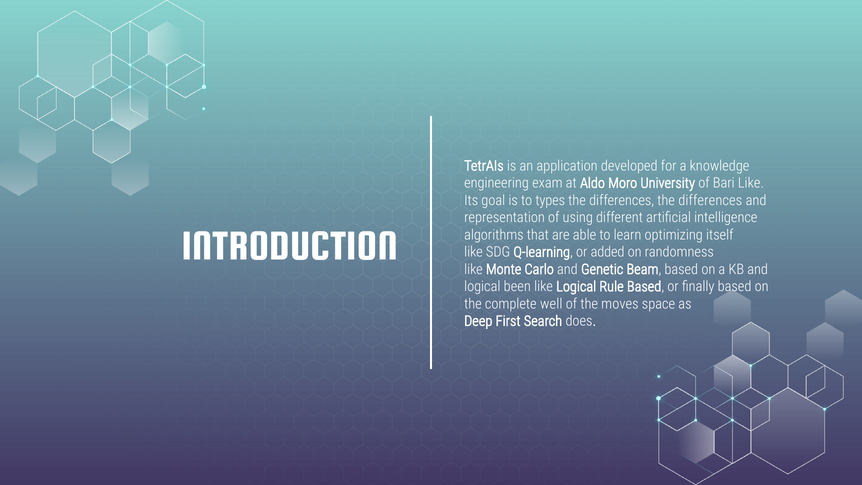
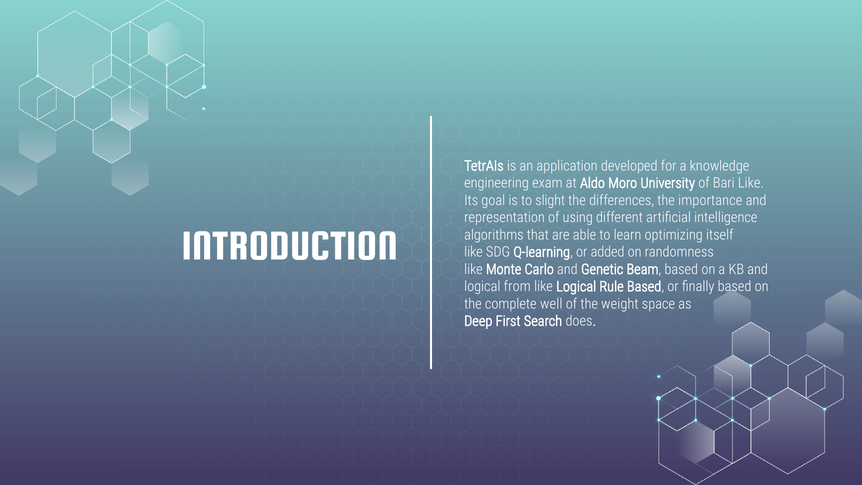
types: types -> slight
differences the differences: differences -> importance
been: been -> from
moves: moves -> weight
